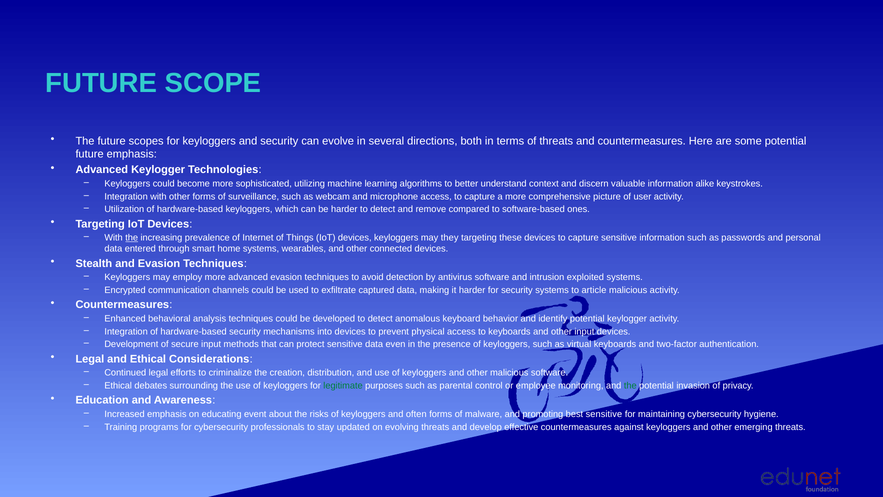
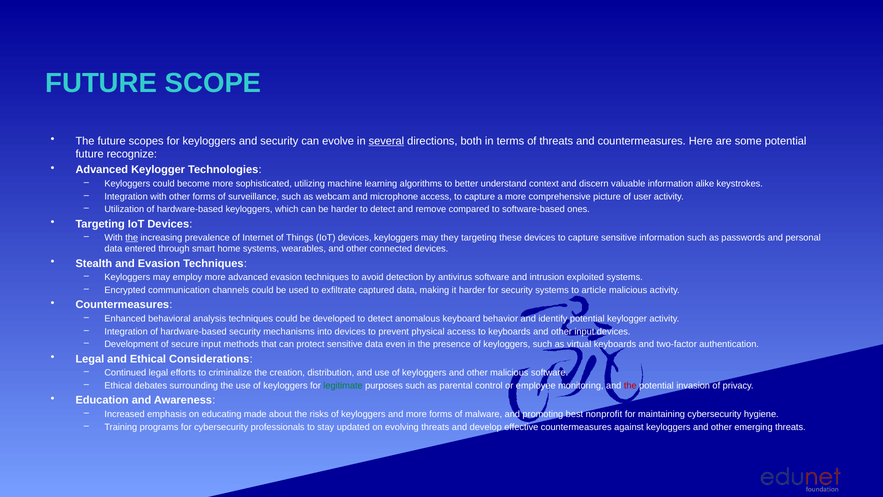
several underline: none -> present
future emphasis: emphasis -> recognize
the at (630, 385) colour: green -> red
event: event -> made
and often: often -> more
best sensitive: sensitive -> nonprofit
